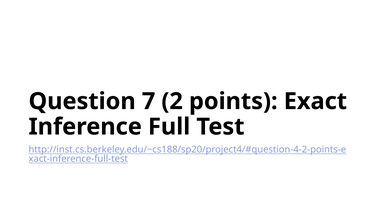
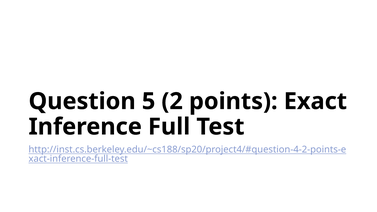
7: 7 -> 5
